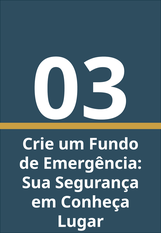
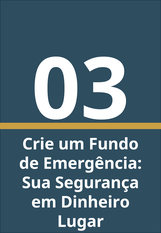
Conheça: Conheça -> Dinheiro
